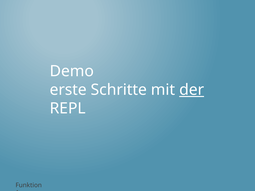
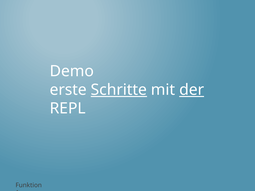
Schritte underline: none -> present
